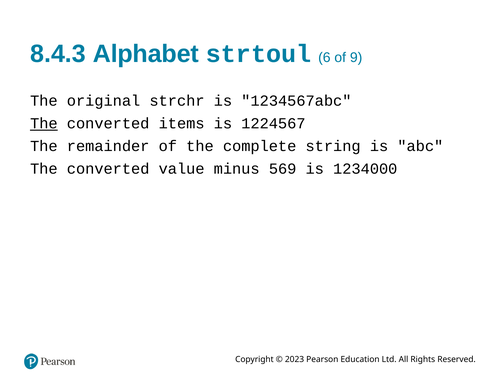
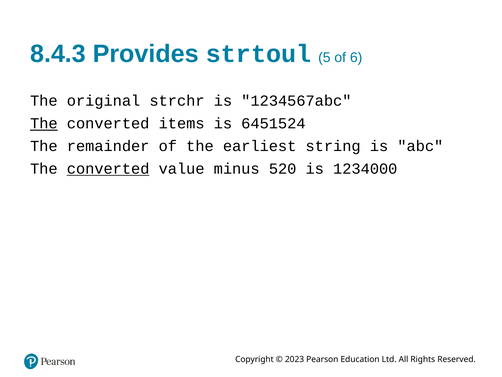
Alphabet: Alphabet -> Provides
6: 6 -> 5
9: 9 -> 6
1224567: 1224567 -> 6451524
complete: complete -> earliest
converted at (108, 169) underline: none -> present
569: 569 -> 520
